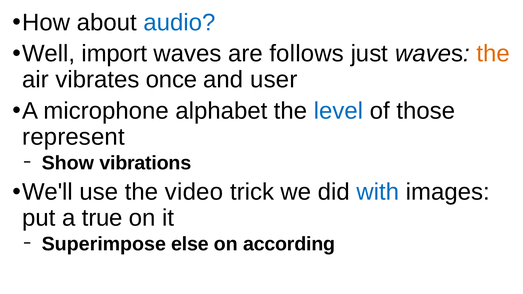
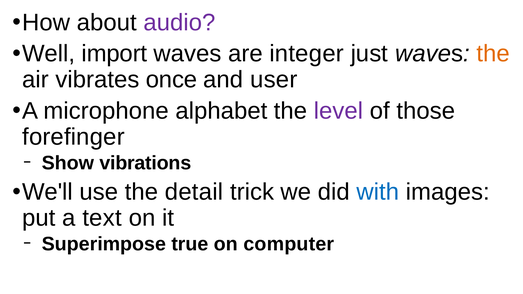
audio colour: blue -> purple
follows: follows -> integer
level colour: blue -> purple
represent: represent -> forefinger
video: video -> detail
true: true -> text
else: else -> true
according: according -> computer
